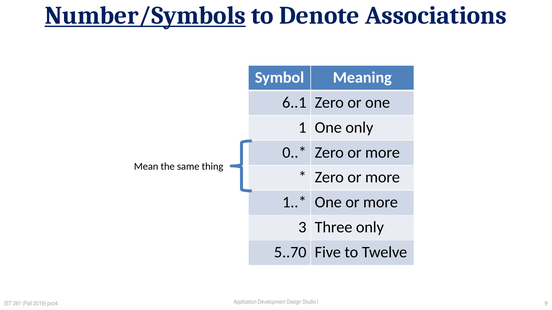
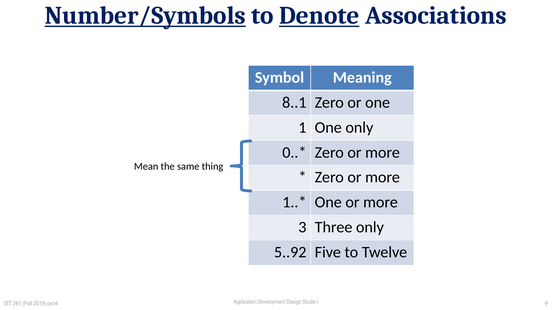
Denote underline: none -> present
6..1: 6..1 -> 8..1
5..70: 5..70 -> 5..92
